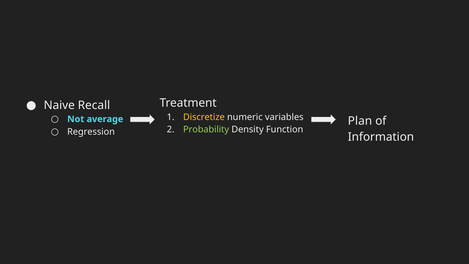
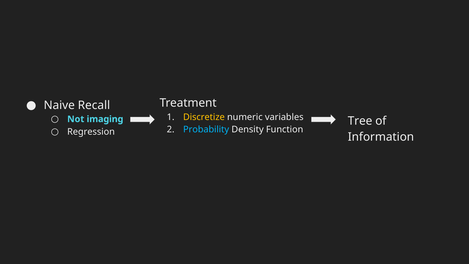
average: average -> imaging
Plan: Plan -> Tree
Probability colour: light green -> light blue
